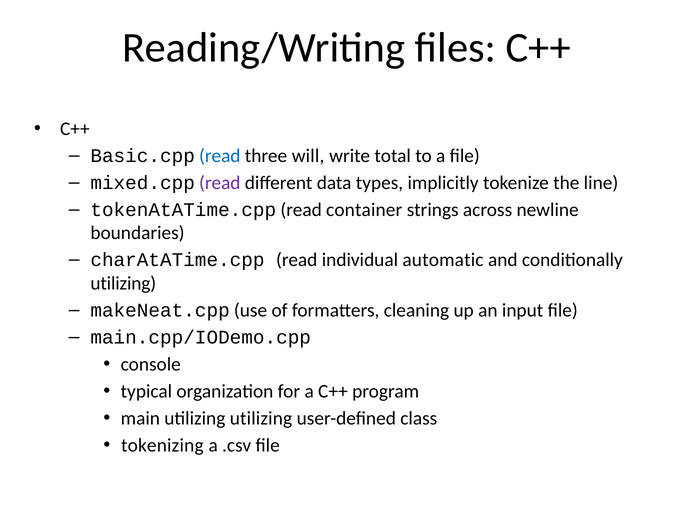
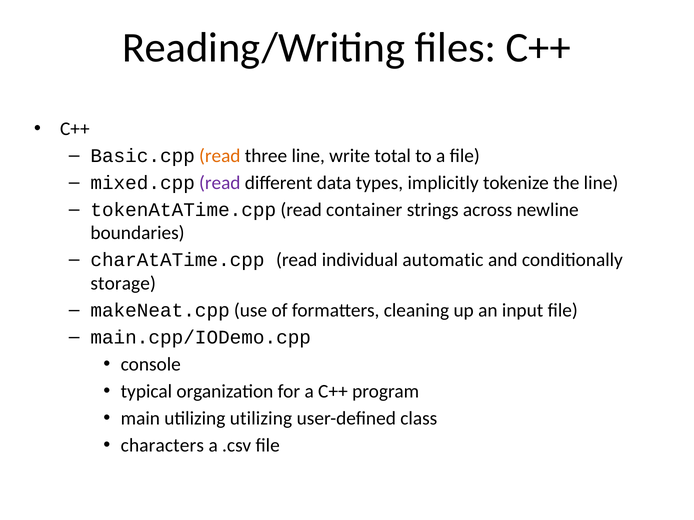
read at (220, 156) colour: blue -> orange
three will: will -> line
utilizing at (123, 283): utilizing -> storage
tokenizing: tokenizing -> characters
